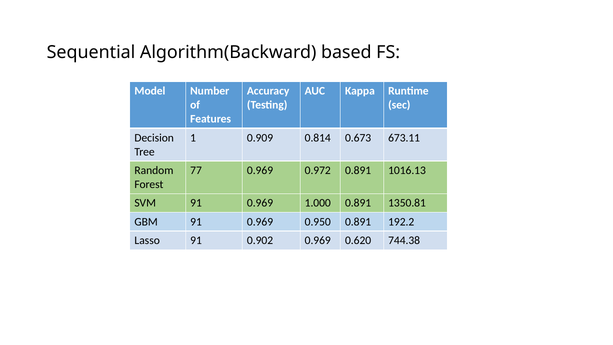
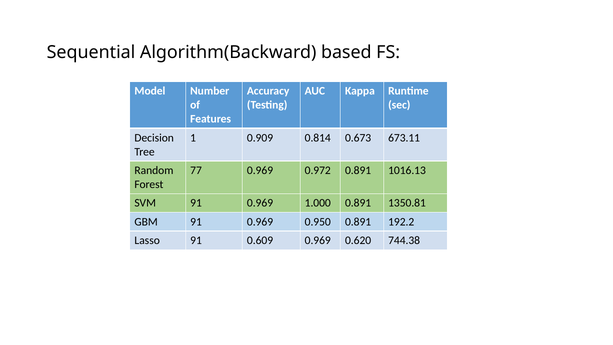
0.902: 0.902 -> 0.609
